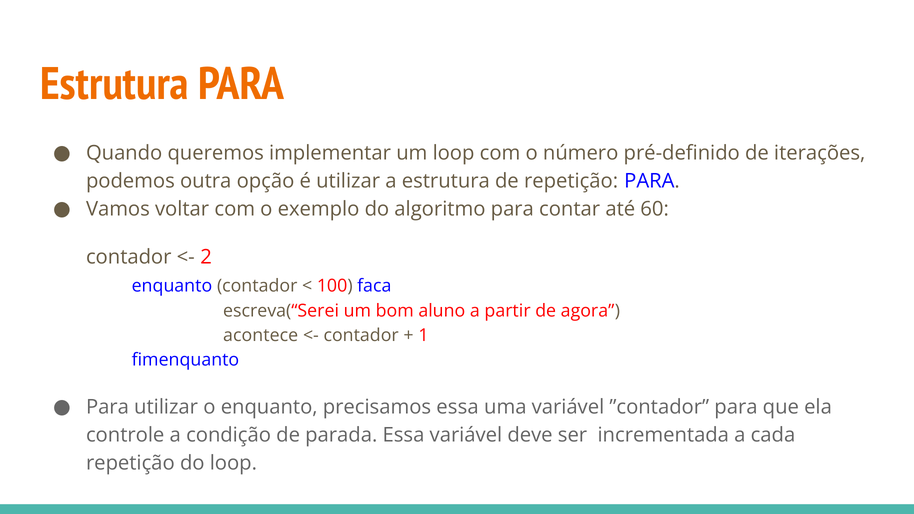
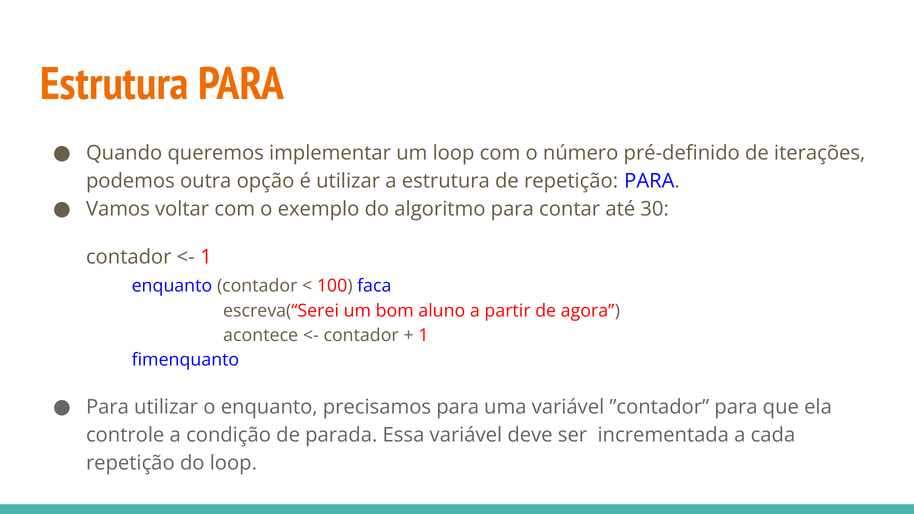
60: 60 -> 30
2 at (206, 257): 2 -> 1
precisamos essa: essa -> para
